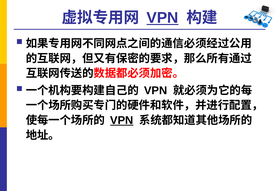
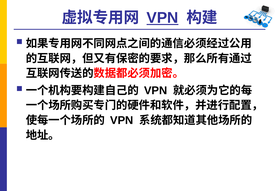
VPN at (122, 120) underline: present -> none
